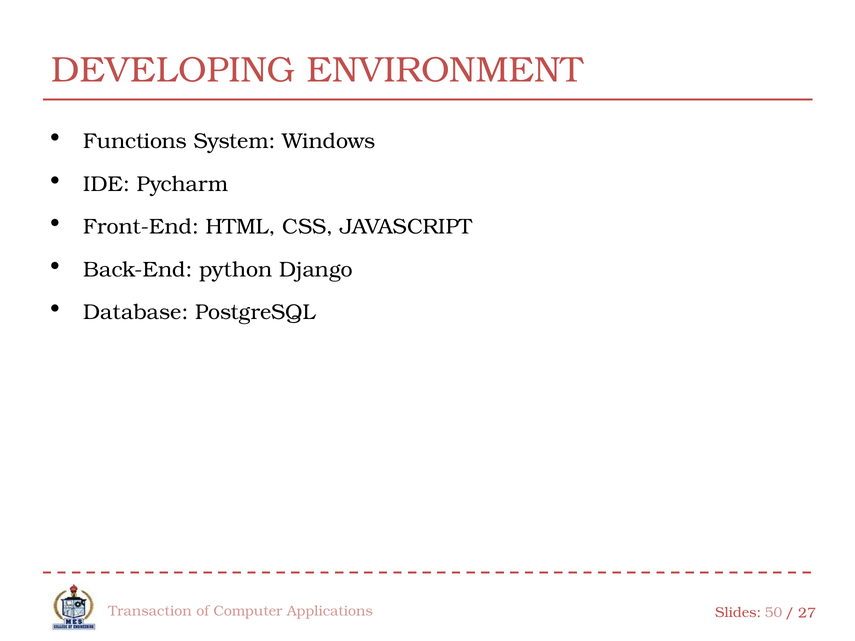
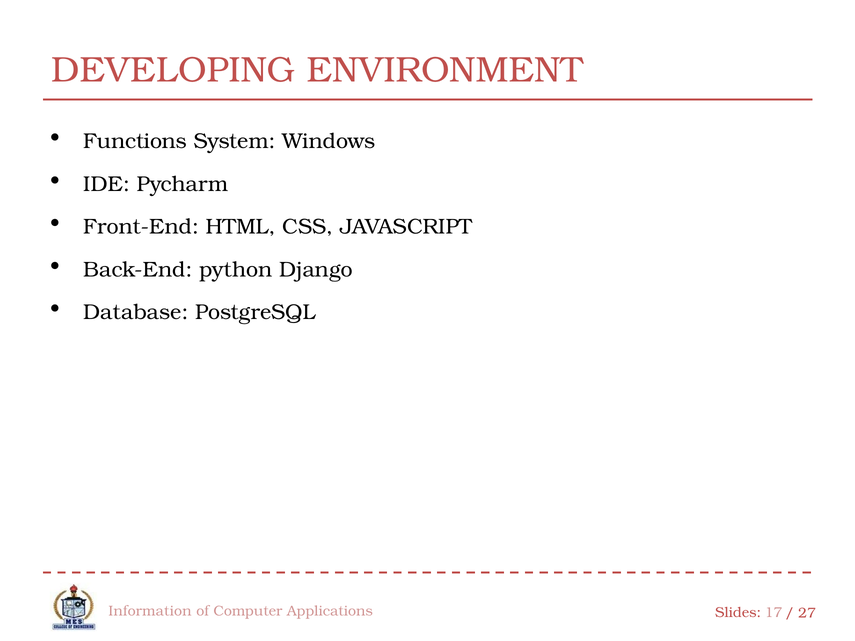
Transaction: Transaction -> Information
50: 50 -> 17
